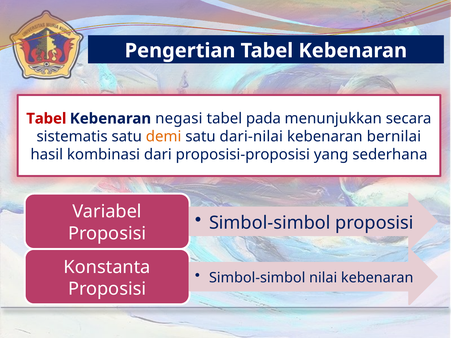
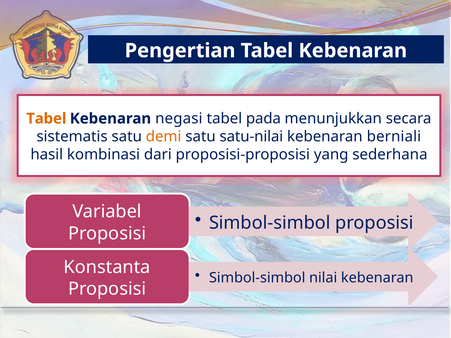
Tabel at (46, 119) colour: red -> orange
dari-nilai: dari-nilai -> satu-nilai
bernilai: bernilai -> berniali
